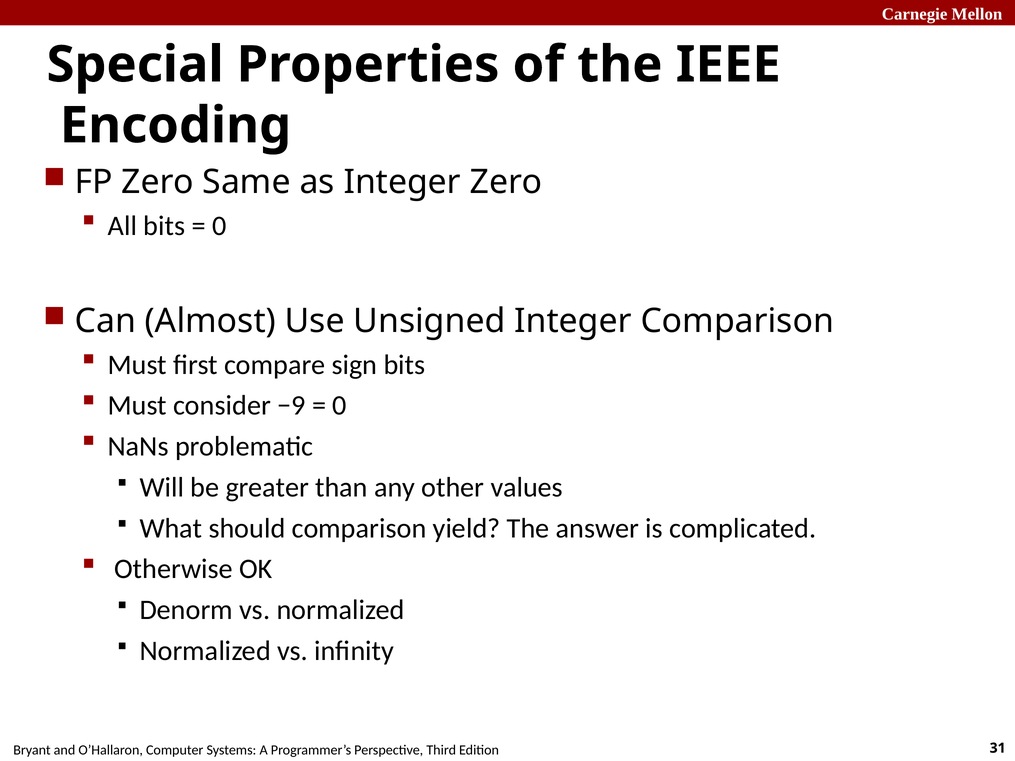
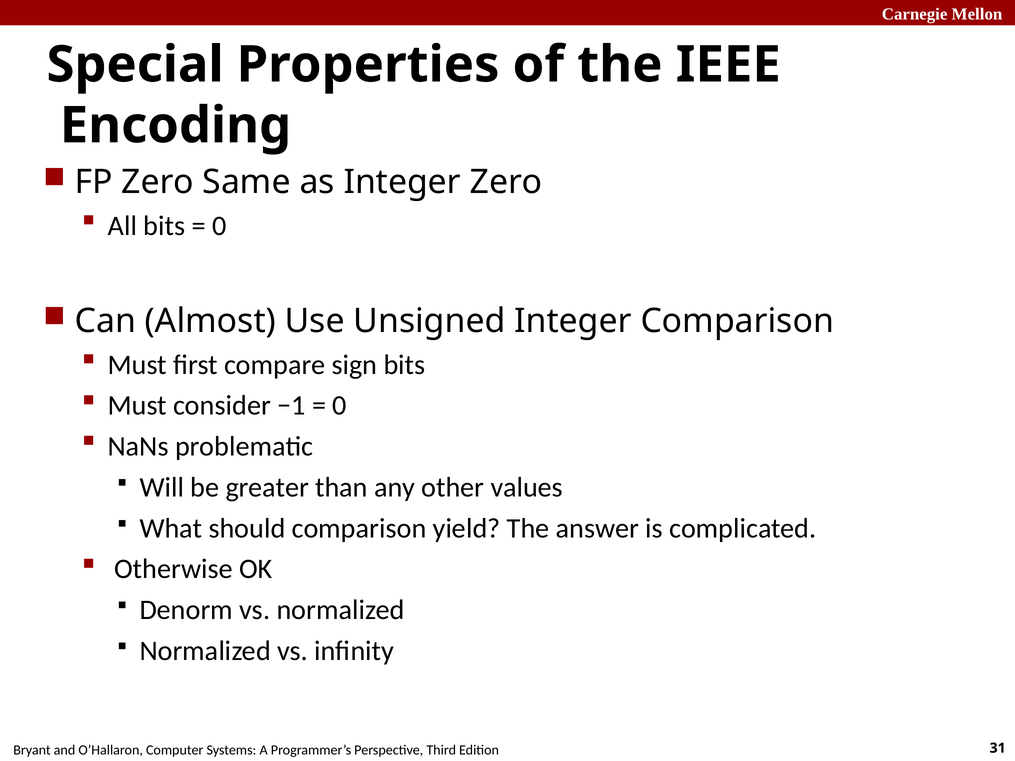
−9: −9 -> −1
